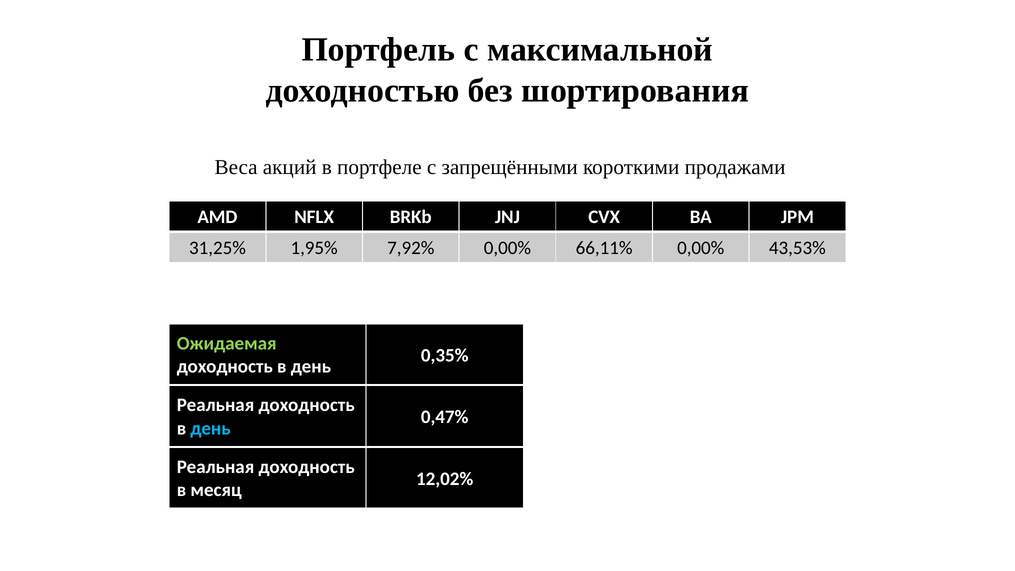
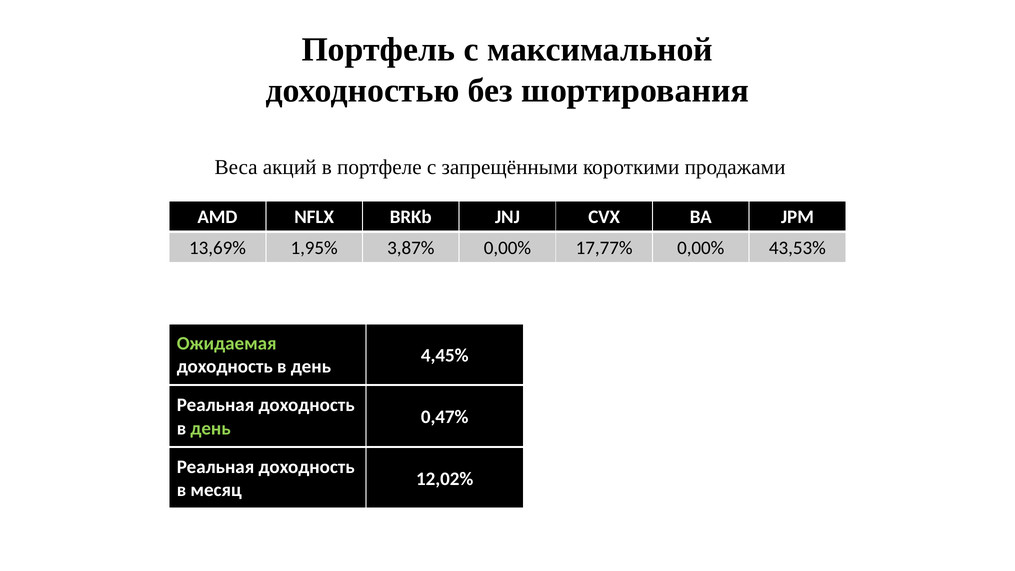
31,25%: 31,25% -> 13,69%
7,92%: 7,92% -> 3,87%
66,11%: 66,11% -> 17,77%
0,35%: 0,35% -> 4,45%
день at (211, 428) colour: light blue -> light green
